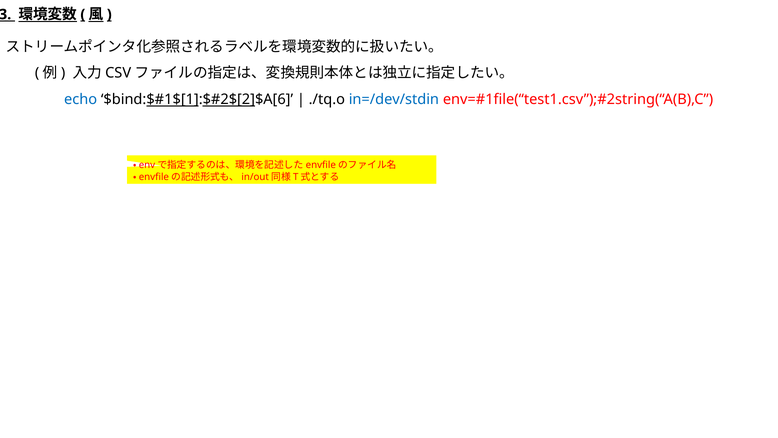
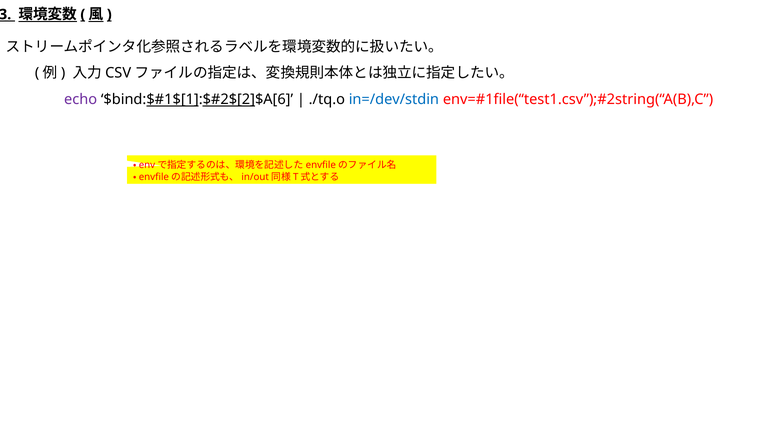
echo colour: blue -> purple
